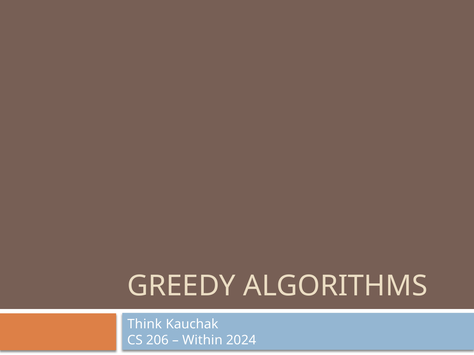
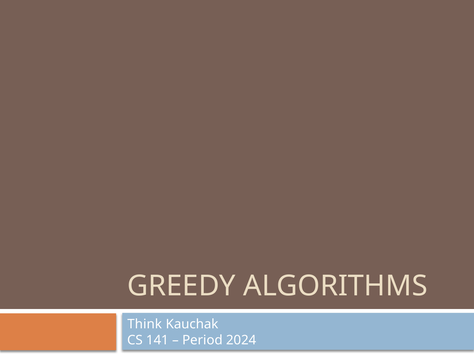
206: 206 -> 141
Within: Within -> Period
